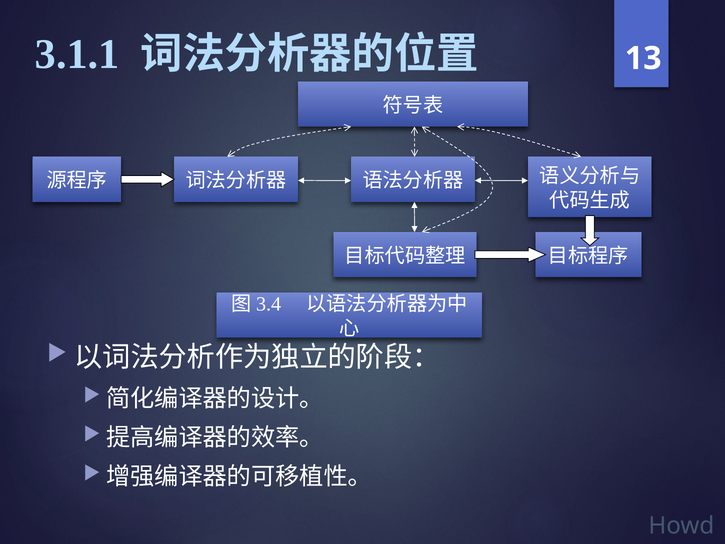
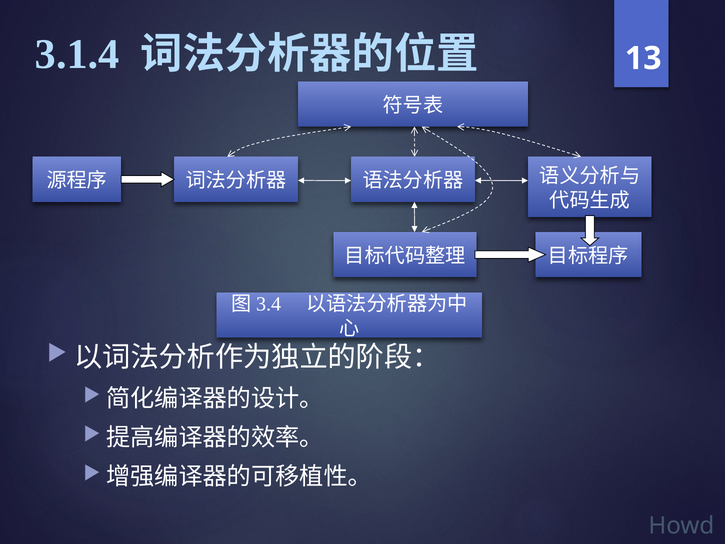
3.1.1: 3.1.1 -> 3.1.4
